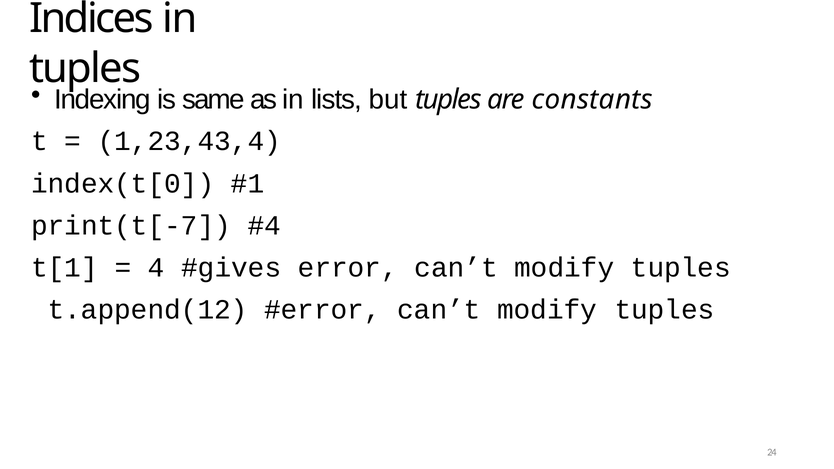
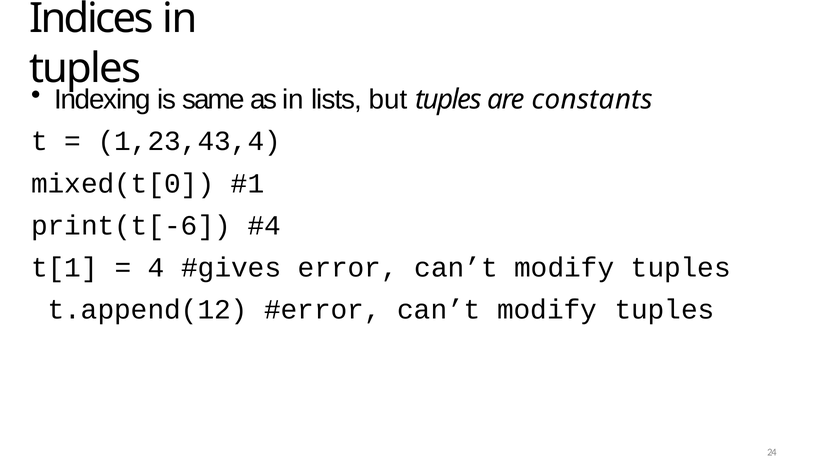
index(t[0: index(t[0 -> mixed(t[0
print(t[-7: print(t[-7 -> print(t[-6
